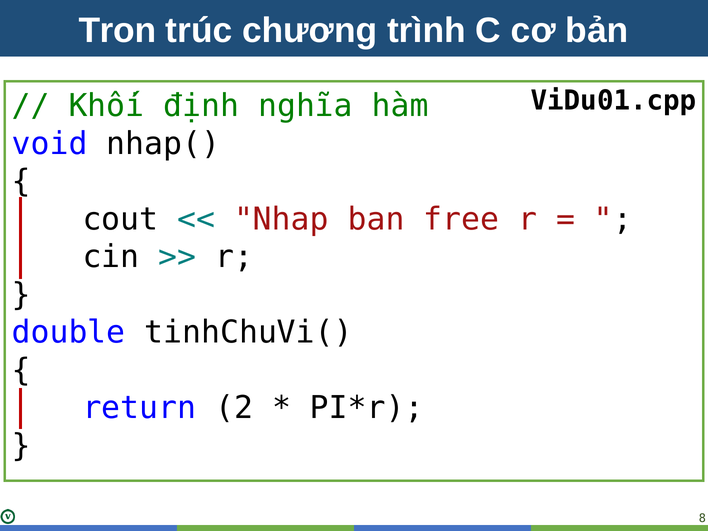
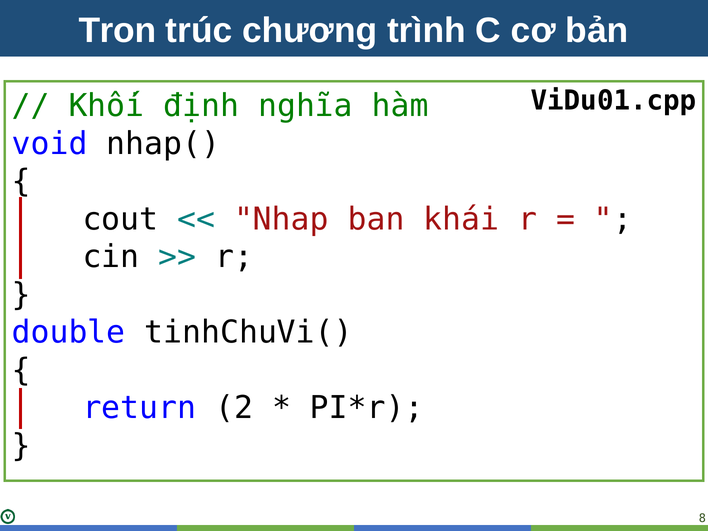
free: free -> khái
